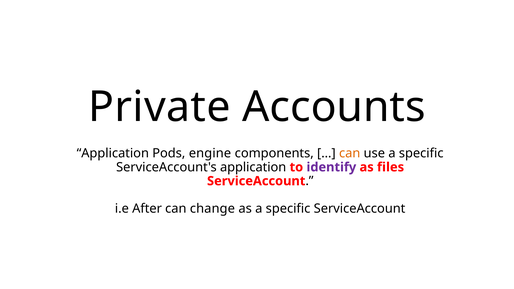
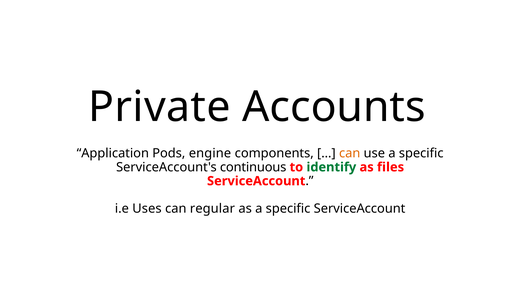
ServiceAccount's application: application -> continuous
identify colour: purple -> green
After: After -> Uses
change: change -> regular
